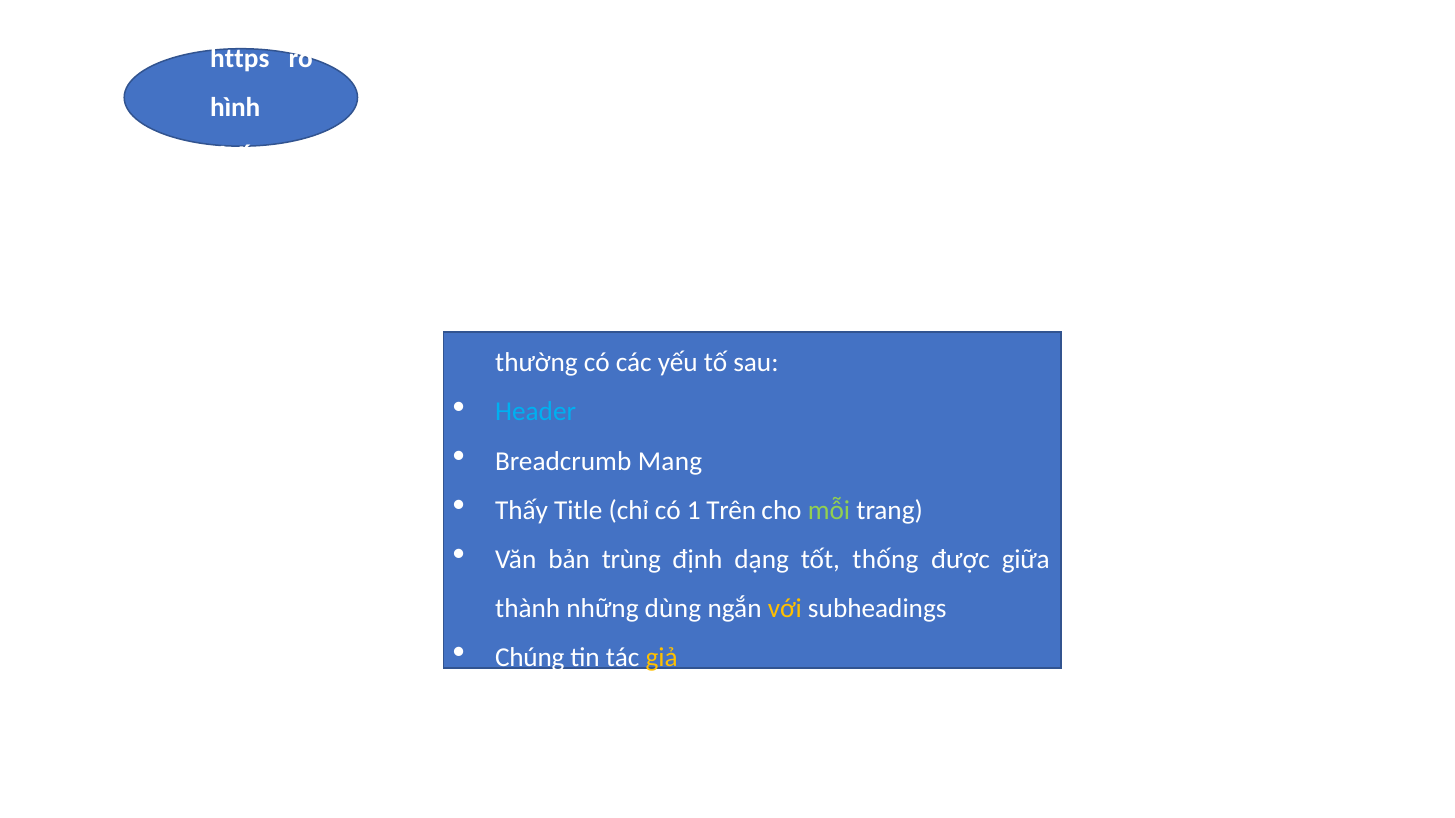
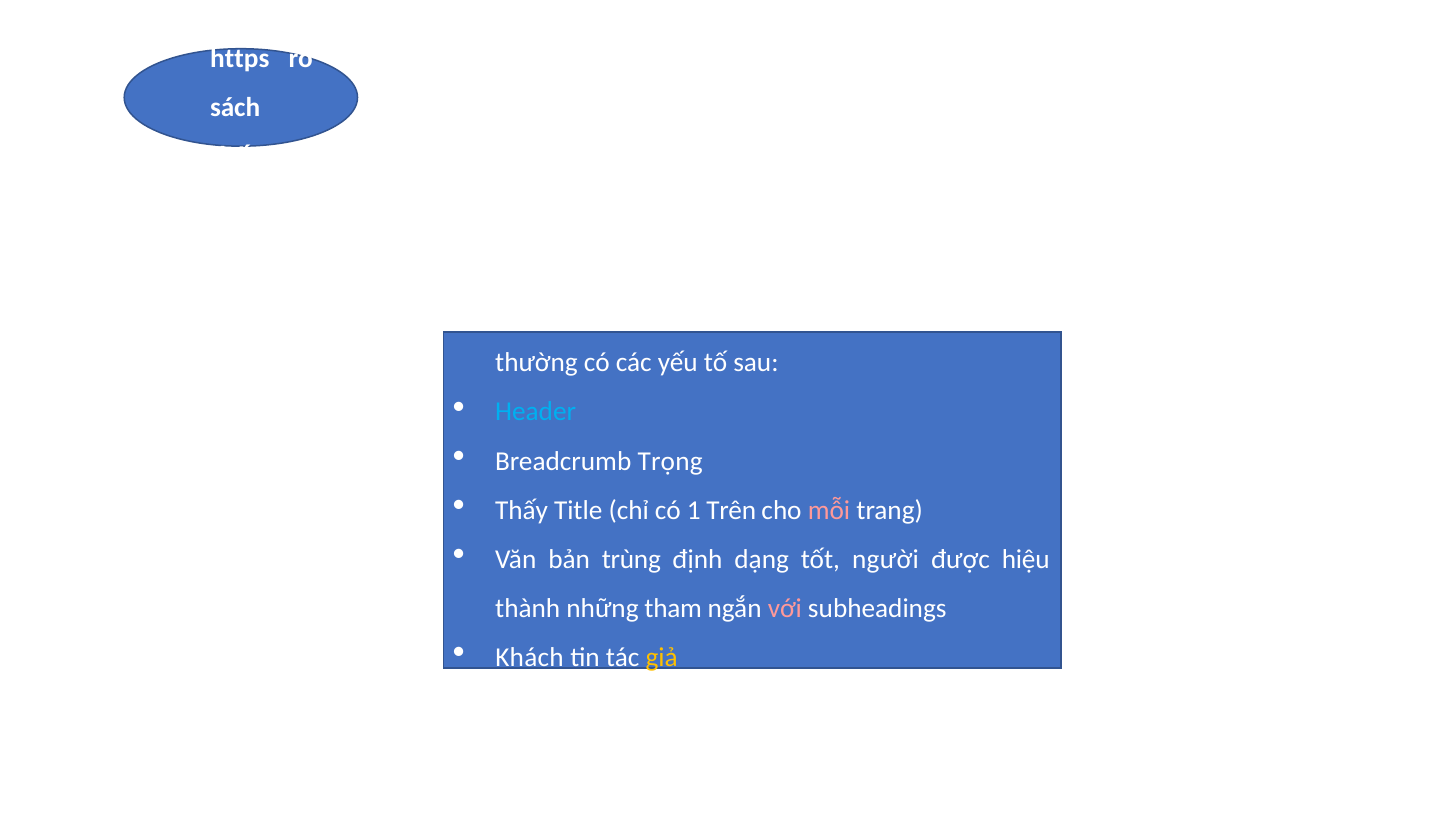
hình: hình -> sách
Mang: Mang -> Trọng
mỗi colour: light green -> pink
tốt thống: thống -> người
giữa: giữa -> hiệu
dùng: dùng -> tham
với colour: yellow -> pink
Chúng: Chúng -> Khách
